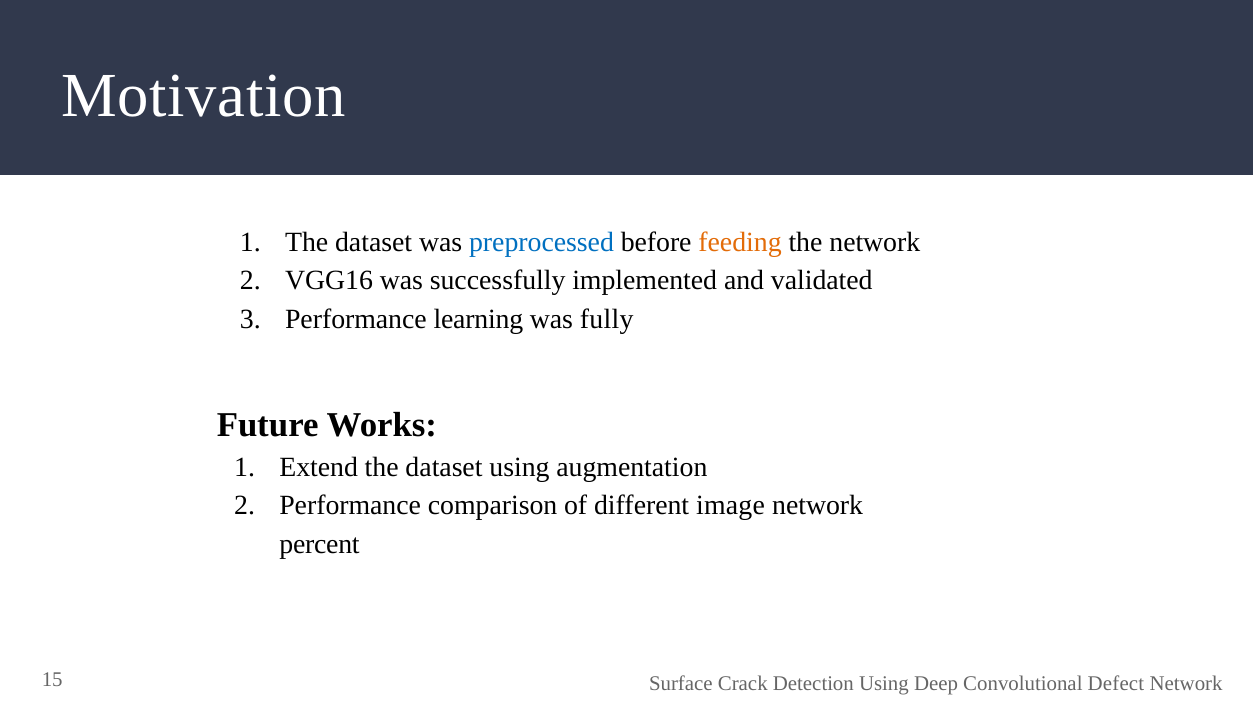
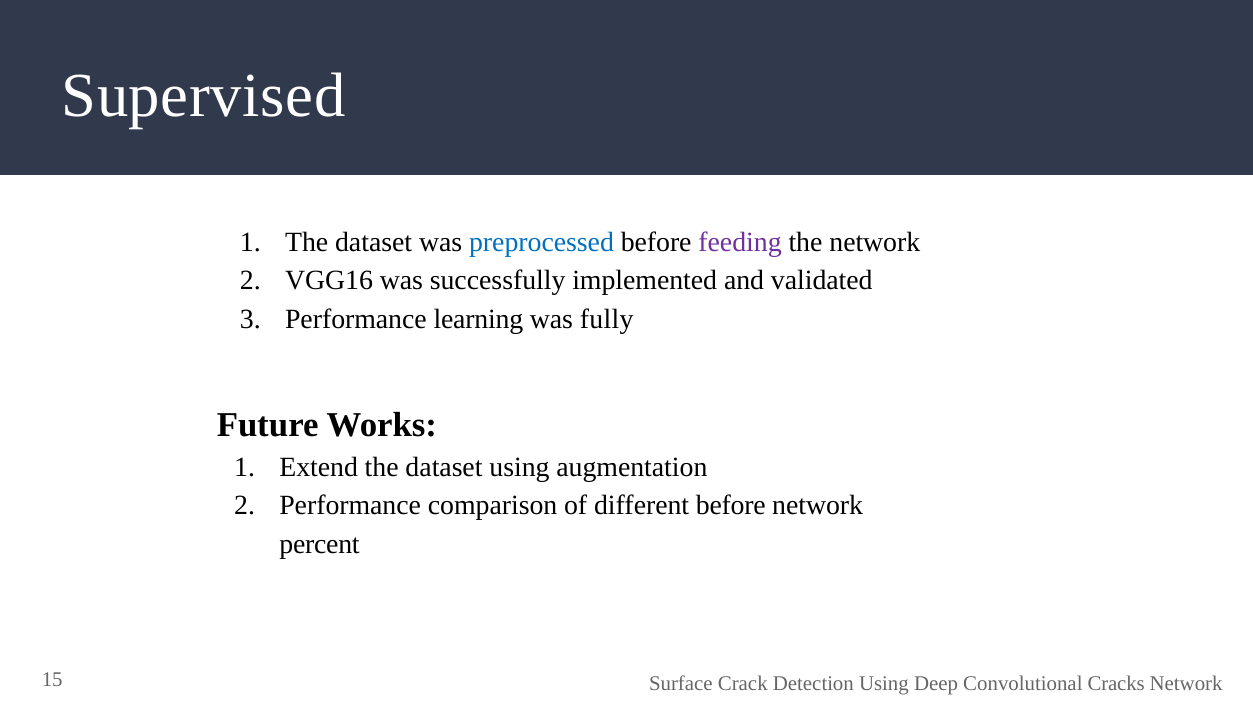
Motivation: Motivation -> Supervised
feeding colour: orange -> purple
different image: image -> before
Defect: Defect -> Cracks
